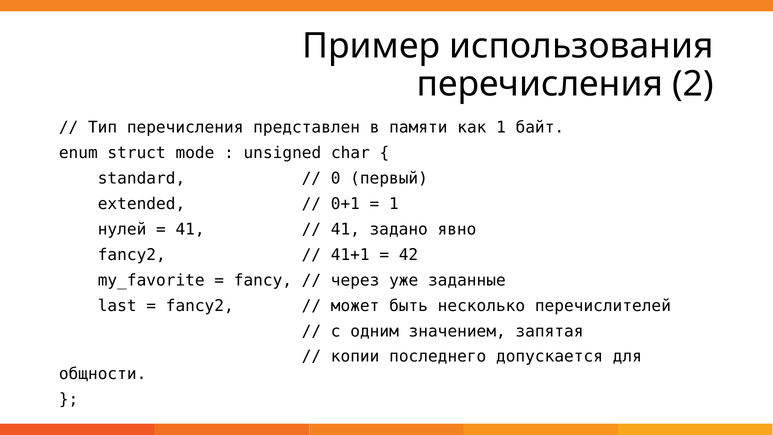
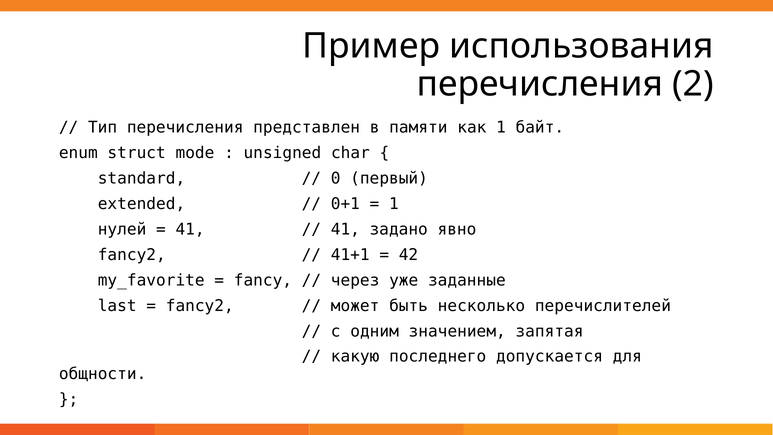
копии: копии -> какую
